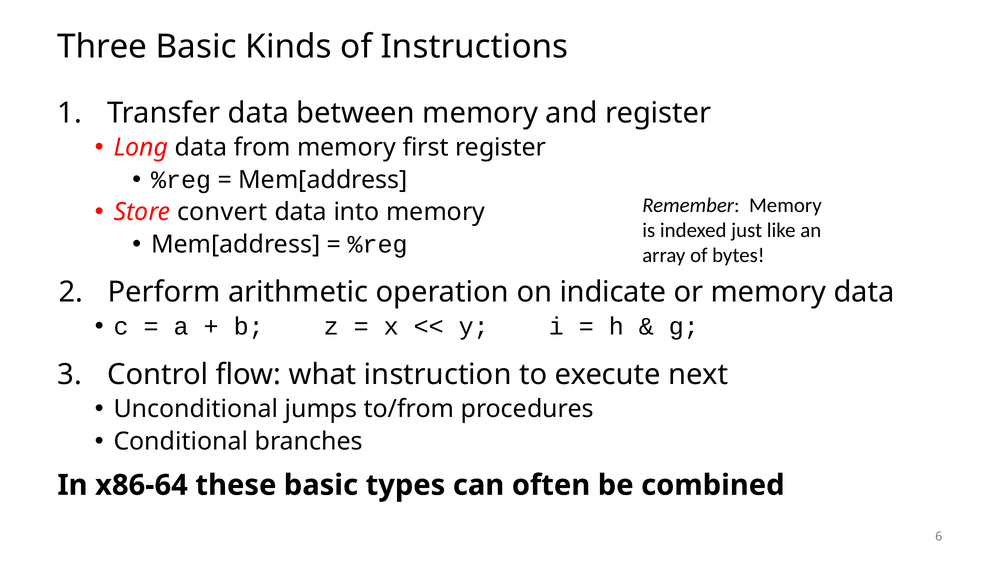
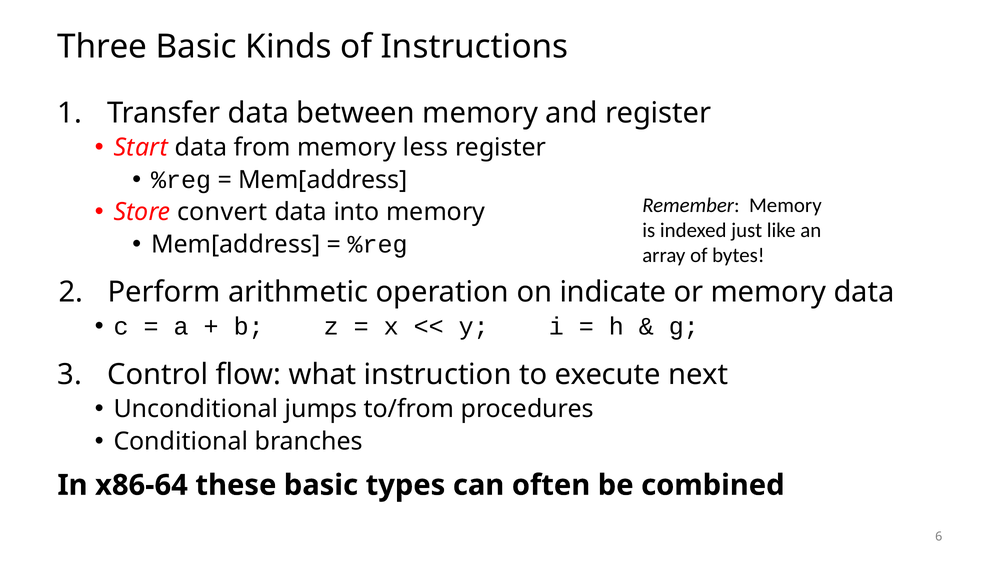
Long: Long -> Start
first: first -> less
